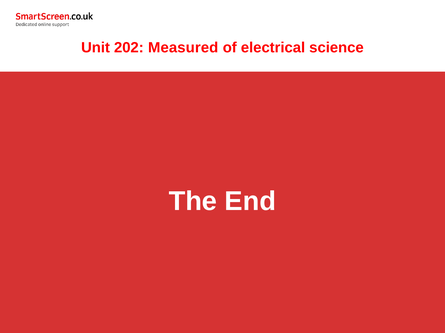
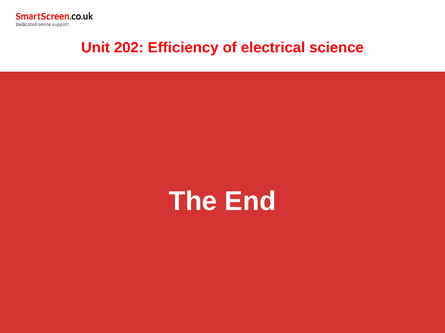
Measured: Measured -> Efficiency
